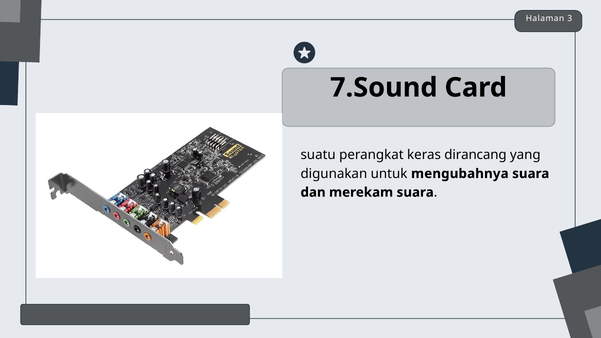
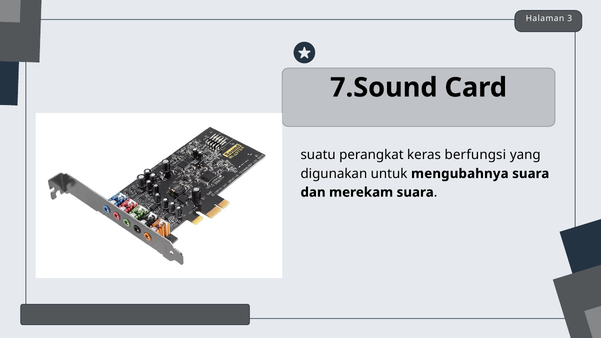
dirancang: dirancang -> berfungsi
